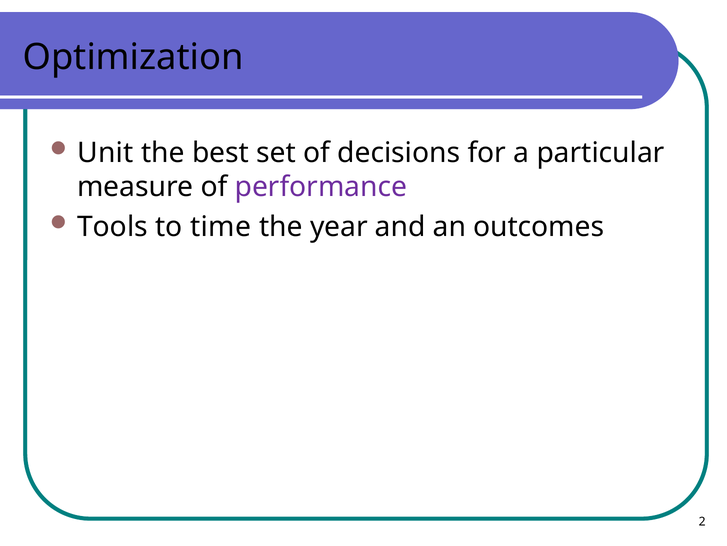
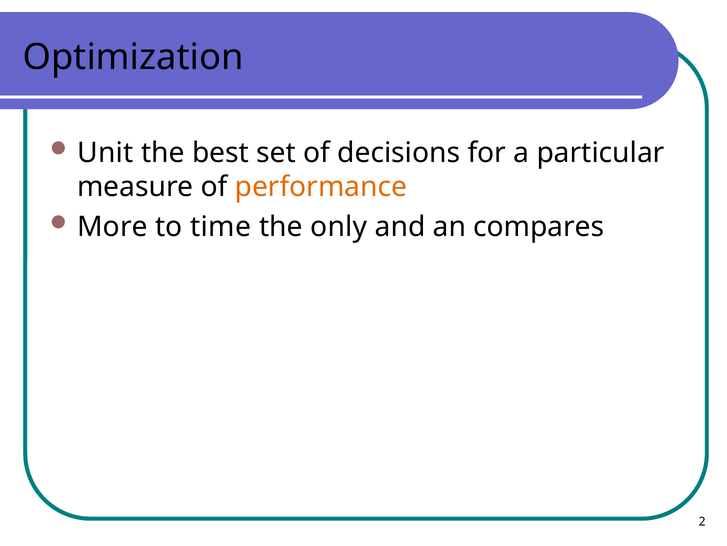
performance colour: purple -> orange
Tools: Tools -> More
year: year -> only
outcomes: outcomes -> compares
